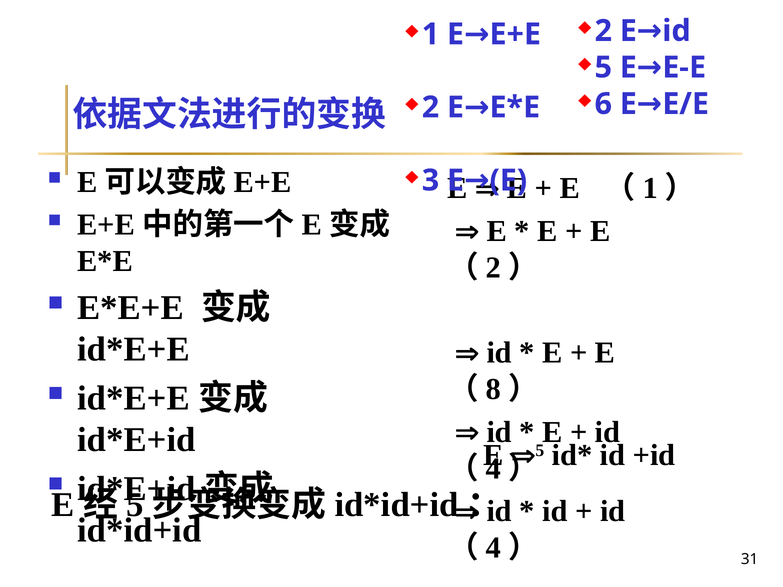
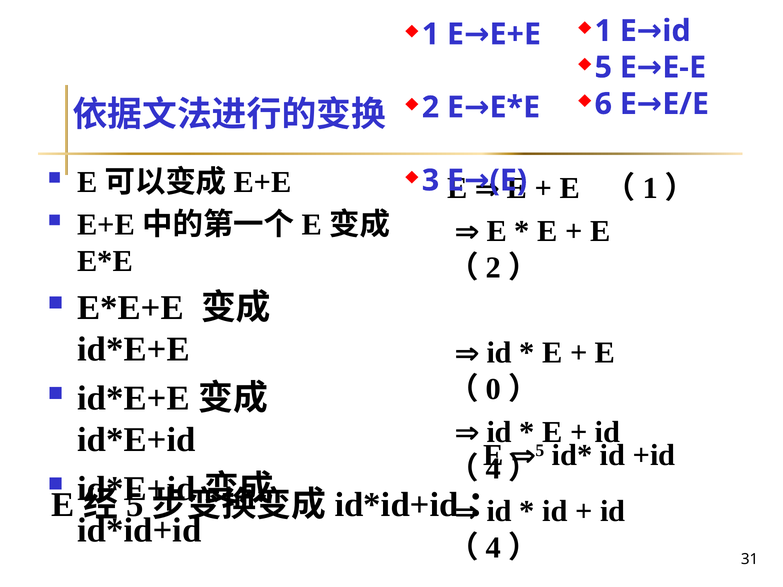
2 at (603, 31): 2 -> 1
8: 8 -> 0
